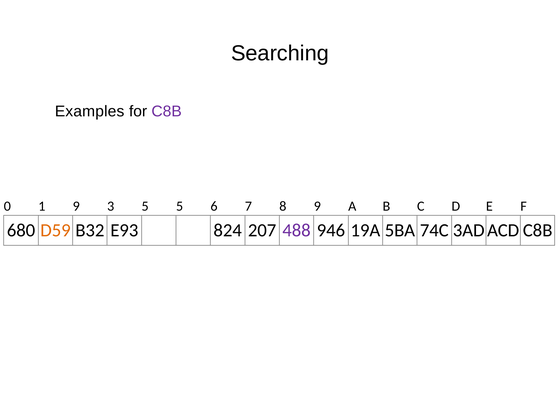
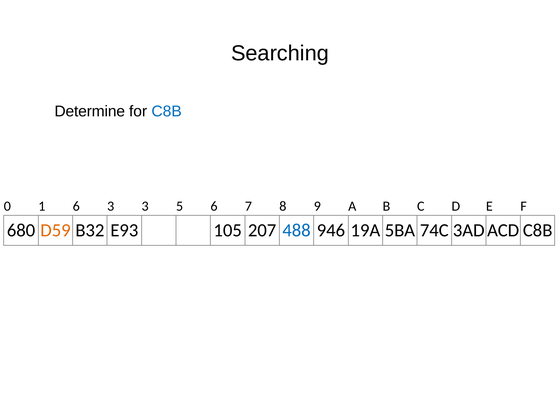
Examples: Examples -> Determine
C8B colour: purple -> blue
1 9: 9 -> 6
3 5: 5 -> 3
824: 824 -> 105
488 colour: purple -> blue
